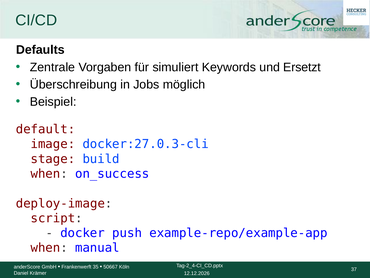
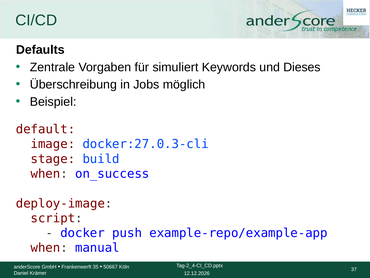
Ersetzt: Ersetzt -> Dieses
